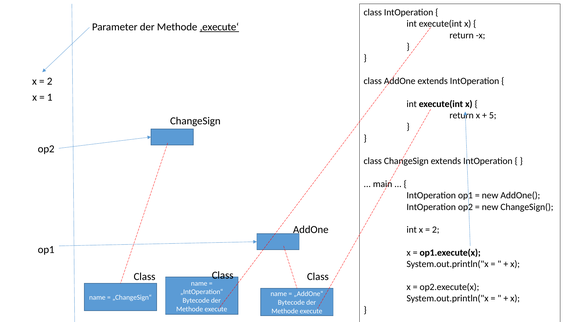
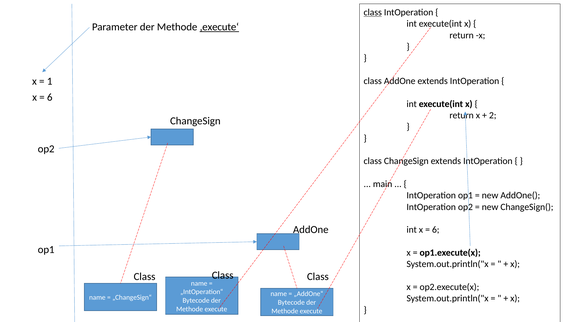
class at (373, 12) underline: none -> present
2 at (50, 81): 2 -> 1
1 at (50, 97): 1 -> 6
5: 5 -> 2
2 at (436, 230): 2 -> 6
